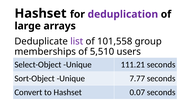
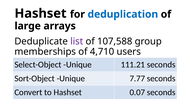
deduplication colour: purple -> blue
101,558: 101,558 -> 107,588
5,510: 5,510 -> 4,710
